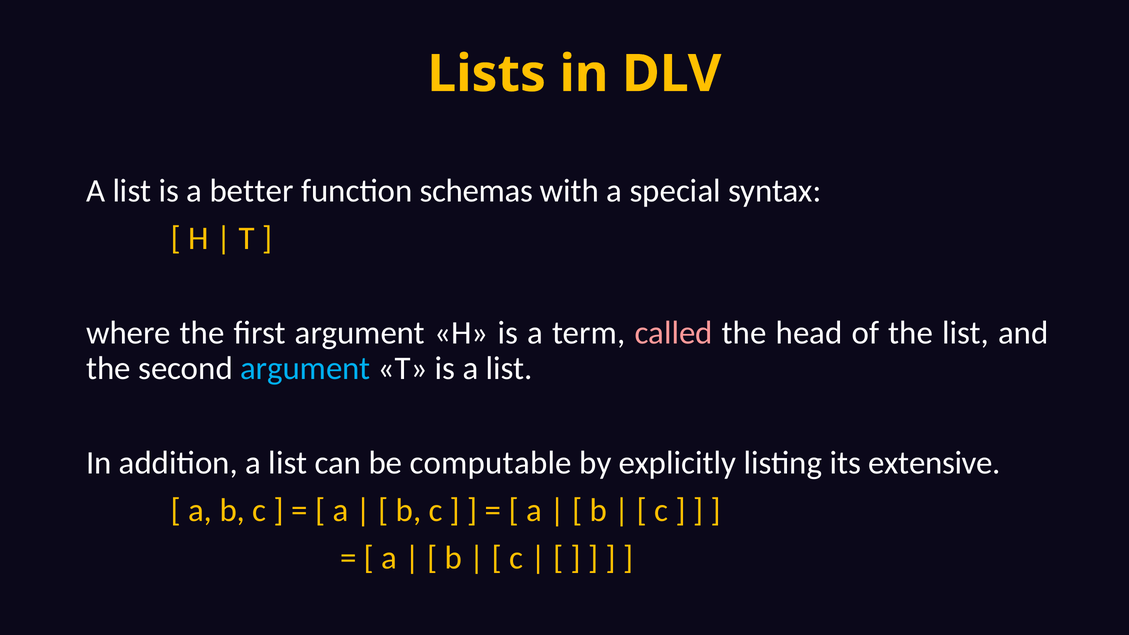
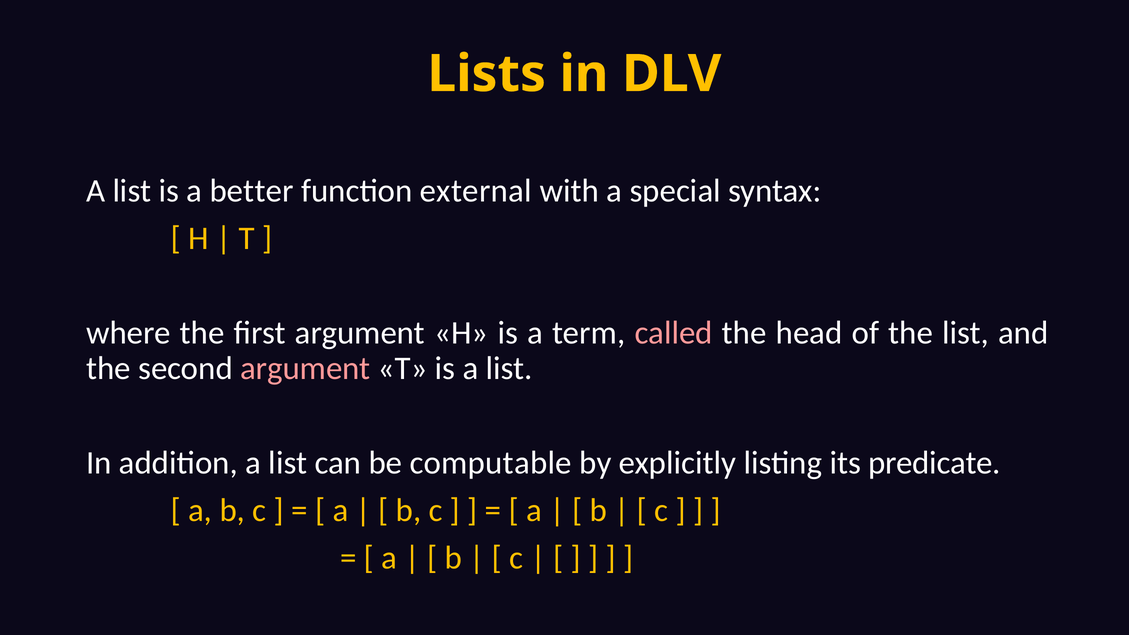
schemas: schemas -> external
argument at (305, 368) colour: light blue -> pink
extensive: extensive -> predicate
